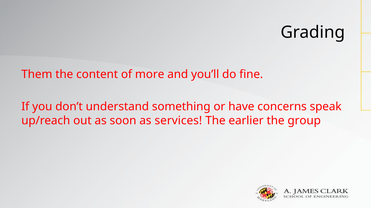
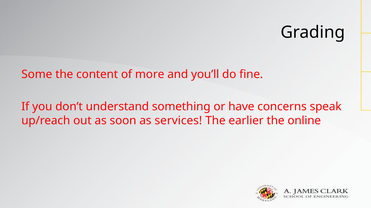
Them: Them -> Some
group: group -> online
